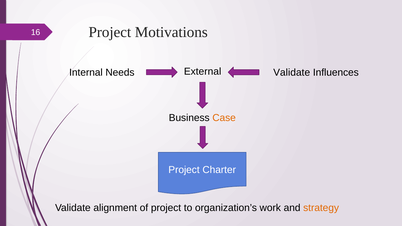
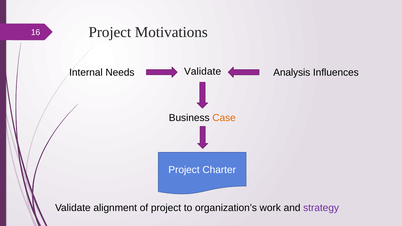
External at (203, 71): External -> Validate
Needs Validate: Validate -> Analysis
strategy colour: orange -> purple
